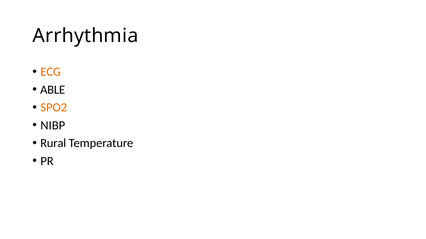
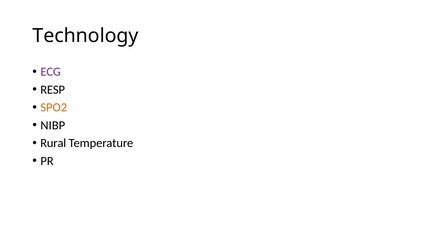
Arrhythmia: Arrhythmia -> Technology
ECG colour: orange -> purple
ABLE: ABLE -> RESP
